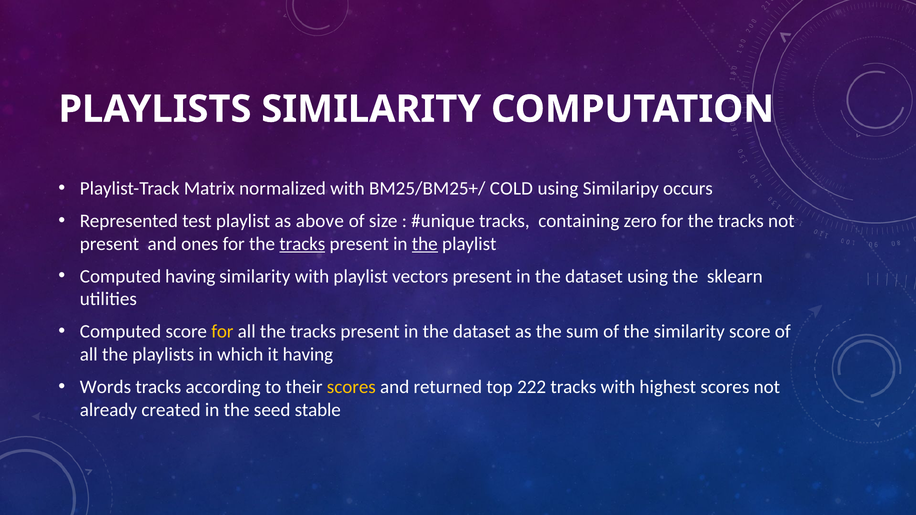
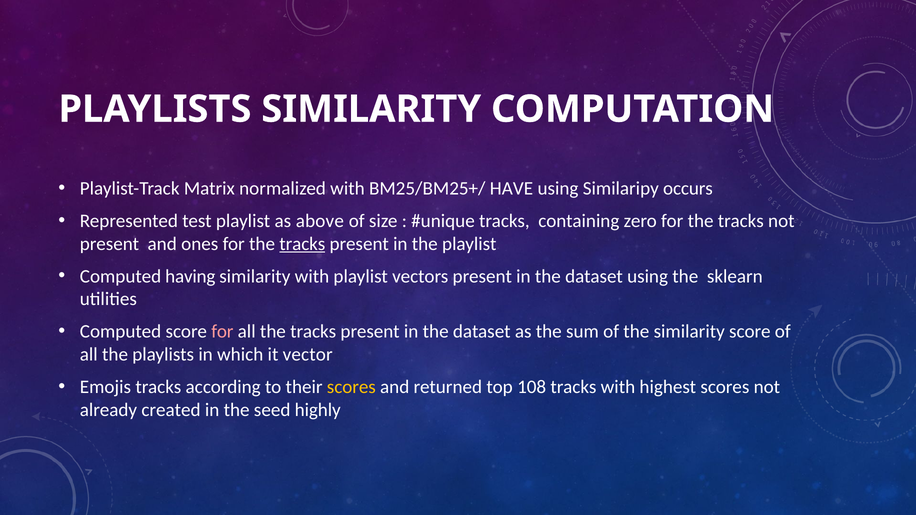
COLD: COLD -> HAVE
the at (425, 244) underline: present -> none
for at (222, 332) colour: yellow -> pink
it having: having -> vector
Words: Words -> Emojis
222: 222 -> 108
stable: stable -> highly
